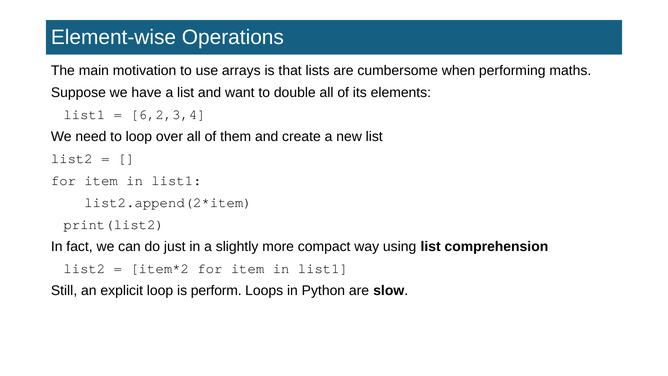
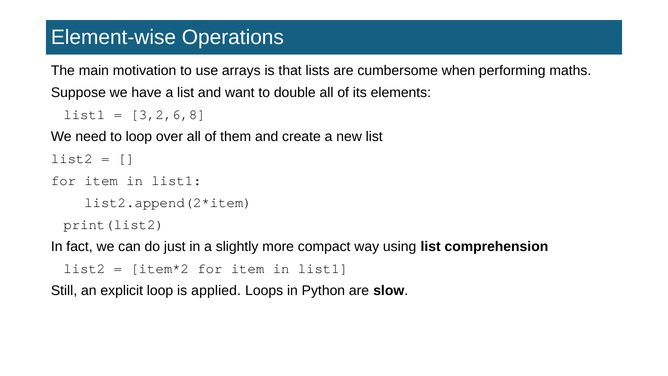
6,2,3,4: 6,2,3,4 -> 3,2,6,8
perform: perform -> applied
